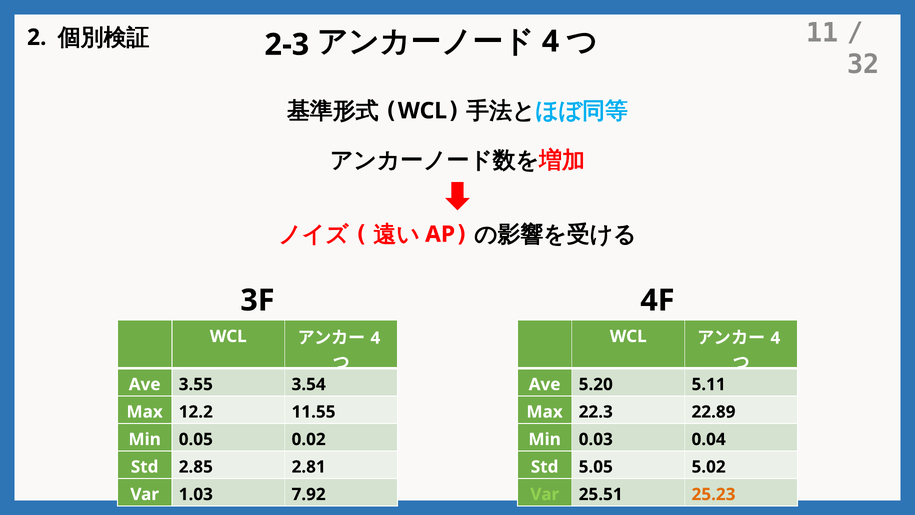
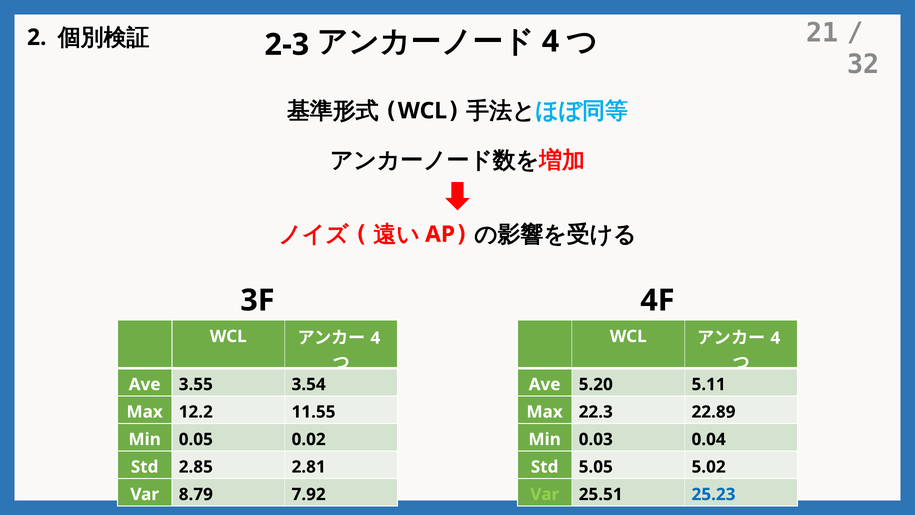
11: 11 -> 21
1.03: 1.03 -> 8.79
25.23 colour: orange -> blue
